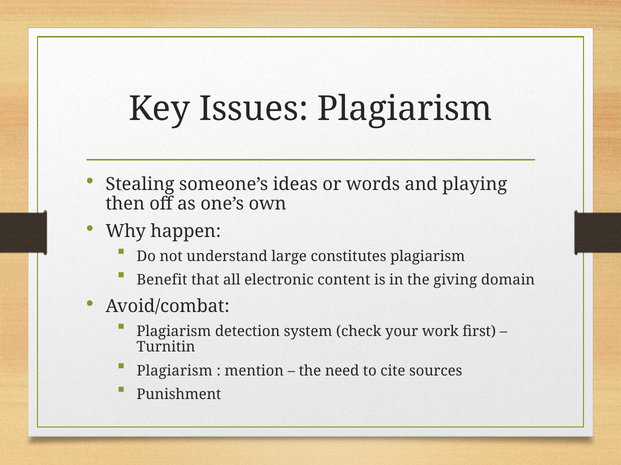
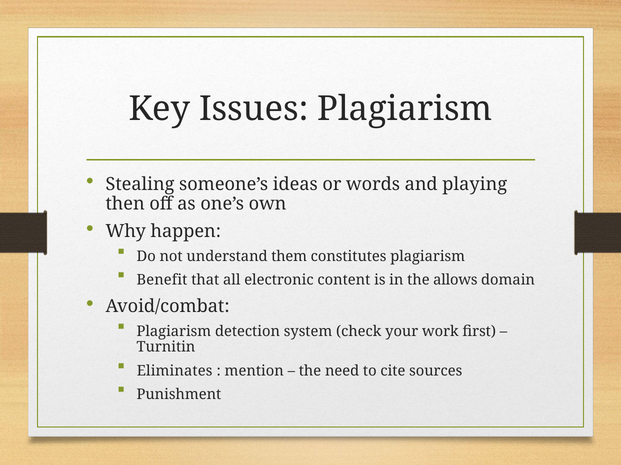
large: large -> them
giving: giving -> allows
Plagiarism at (175, 371): Plagiarism -> Eliminates
